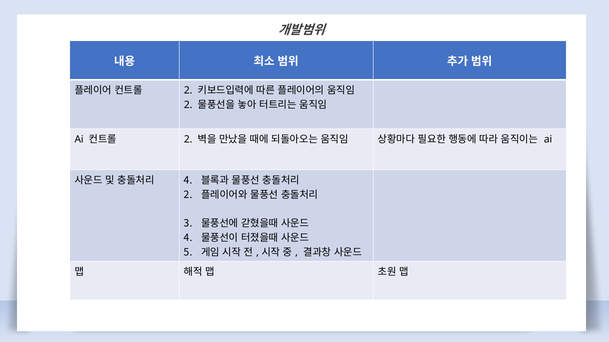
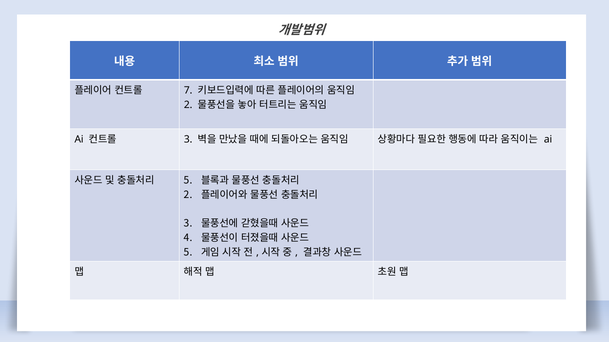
2 at (188, 90): 2 -> 7
2 at (188, 140): 2 -> 3
4 at (188, 181): 4 -> 5
